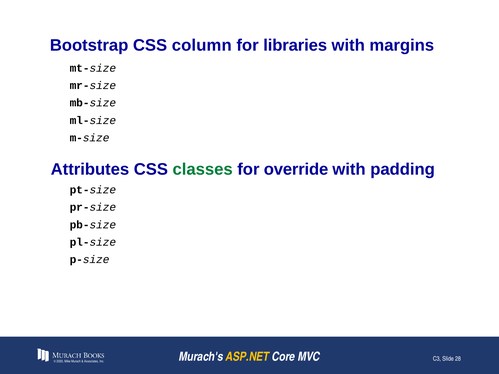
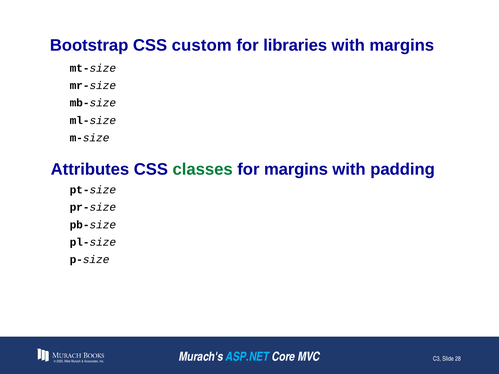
column: column -> custom
for override: override -> margins
ASP.NET colour: yellow -> light blue
